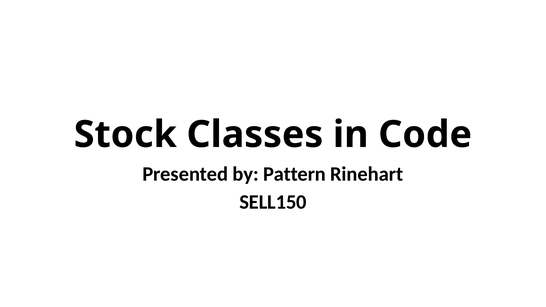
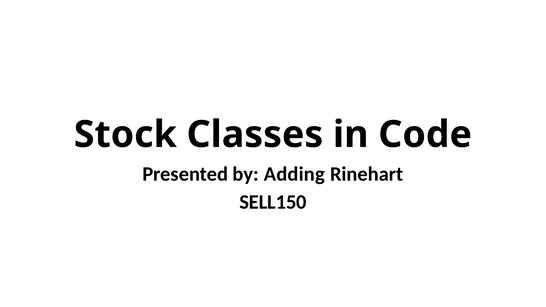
Pattern: Pattern -> Adding
